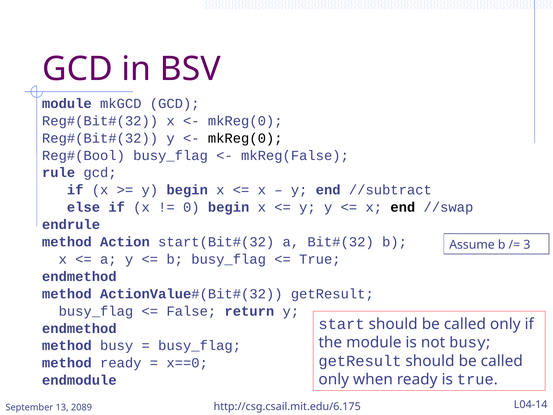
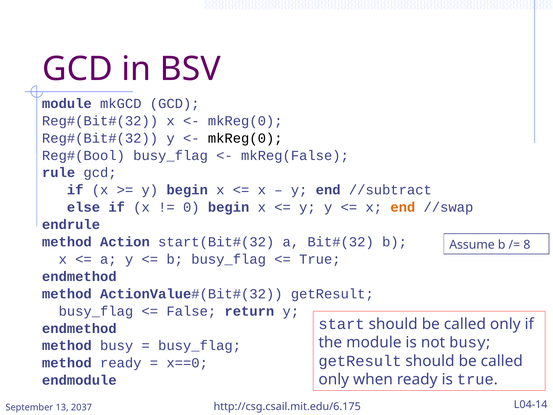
end at (403, 207) colour: black -> orange
3: 3 -> 8
2089: 2089 -> 2037
